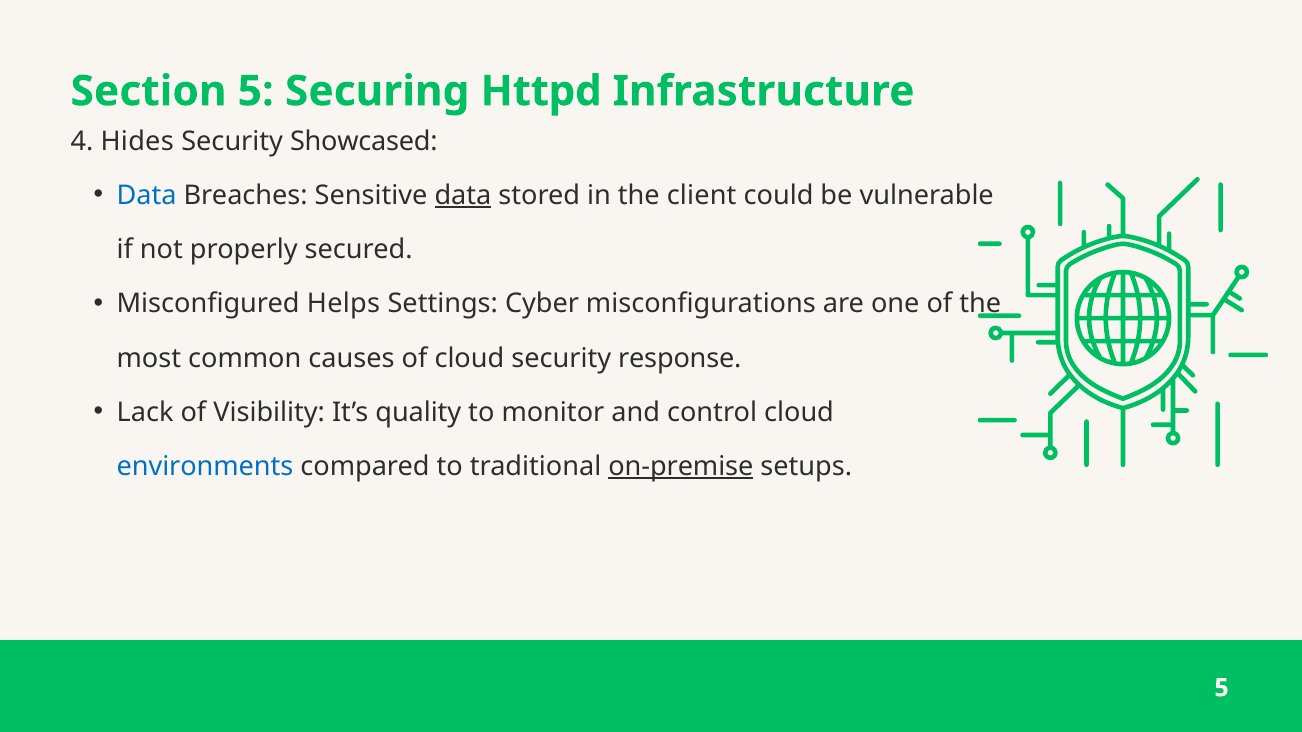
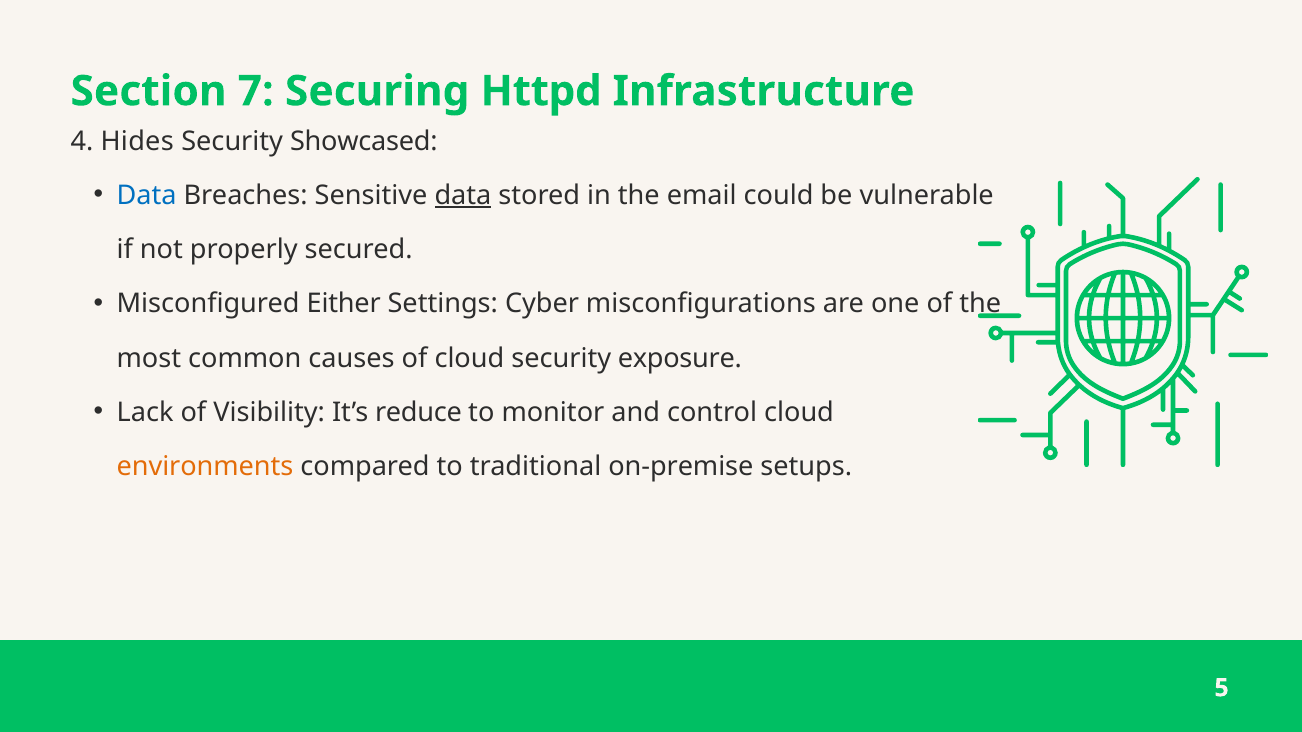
Section 5: 5 -> 7
client: client -> email
Helps: Helps -> Either
response: response -> exposure
quality: quality -> reduce
environments colour: blue -> orange
on-premise underline: present -> none
